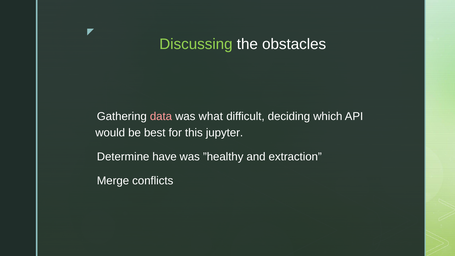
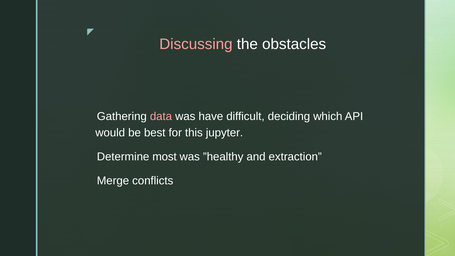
Discussing colour: light green -> pink
what: what -> have
have: have -> most
